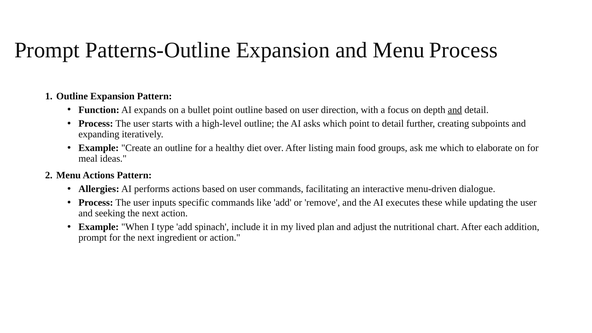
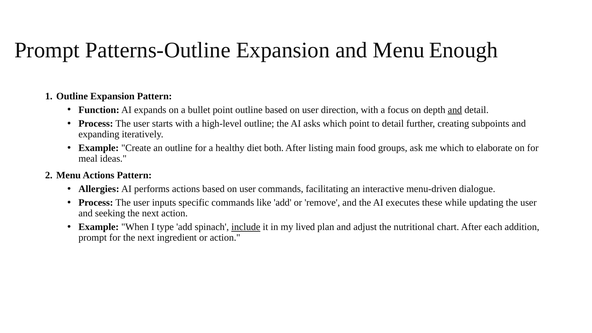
Menu Process: Process -> Enough
over: over -> both
include underline: none -> present
